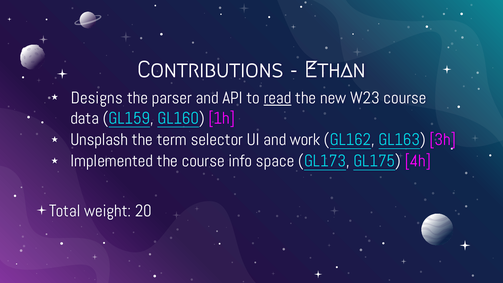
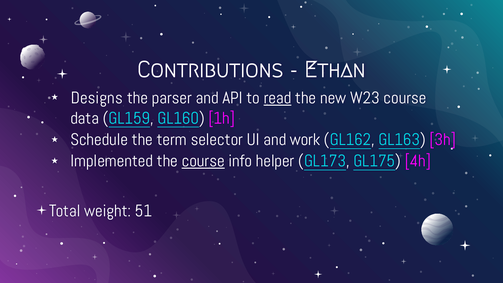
Unsplash: Unsplash -> Schedule
course at (203, 161) underline: none -> present
space: space -> helper
20: 20 -> 51
